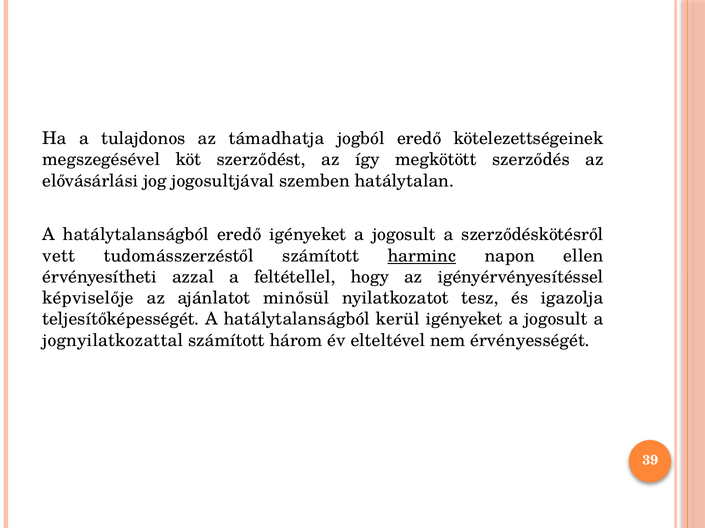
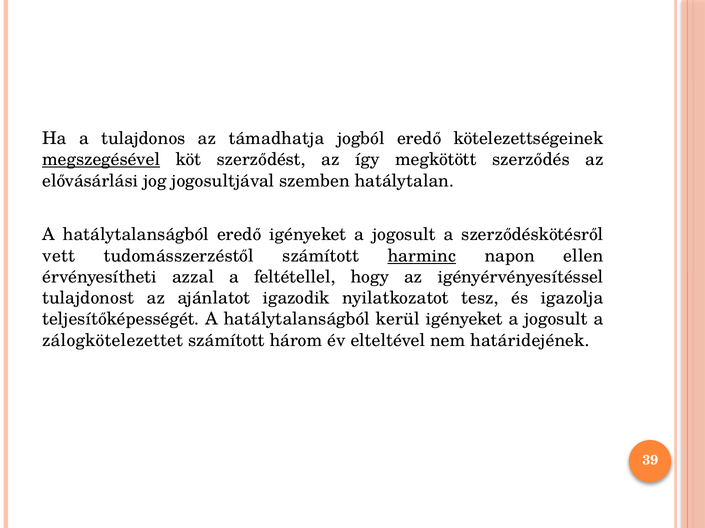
megszegésével underline: none -> present
képviselője: képviselője -> tulajdonost
minősül: minősül -> igazodik
jognyilatkozattal: jognyilatkozattal -> zálogkötelezettet
érvényességét: érvényességét -> határidejének
